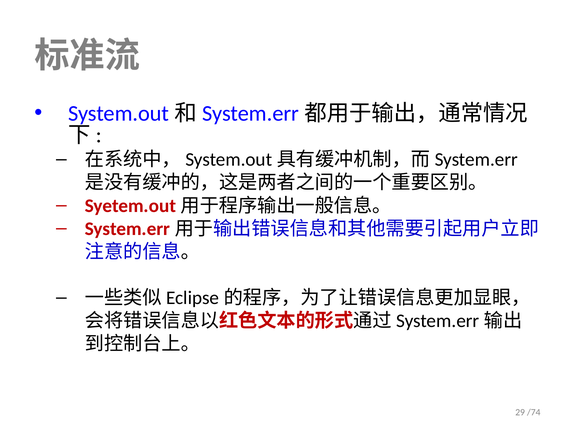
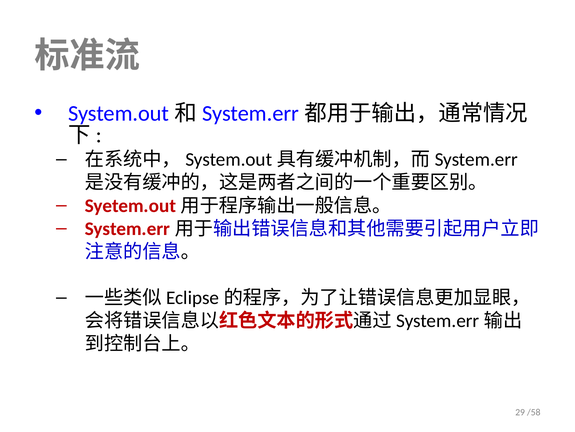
/74: /74 -> /58
